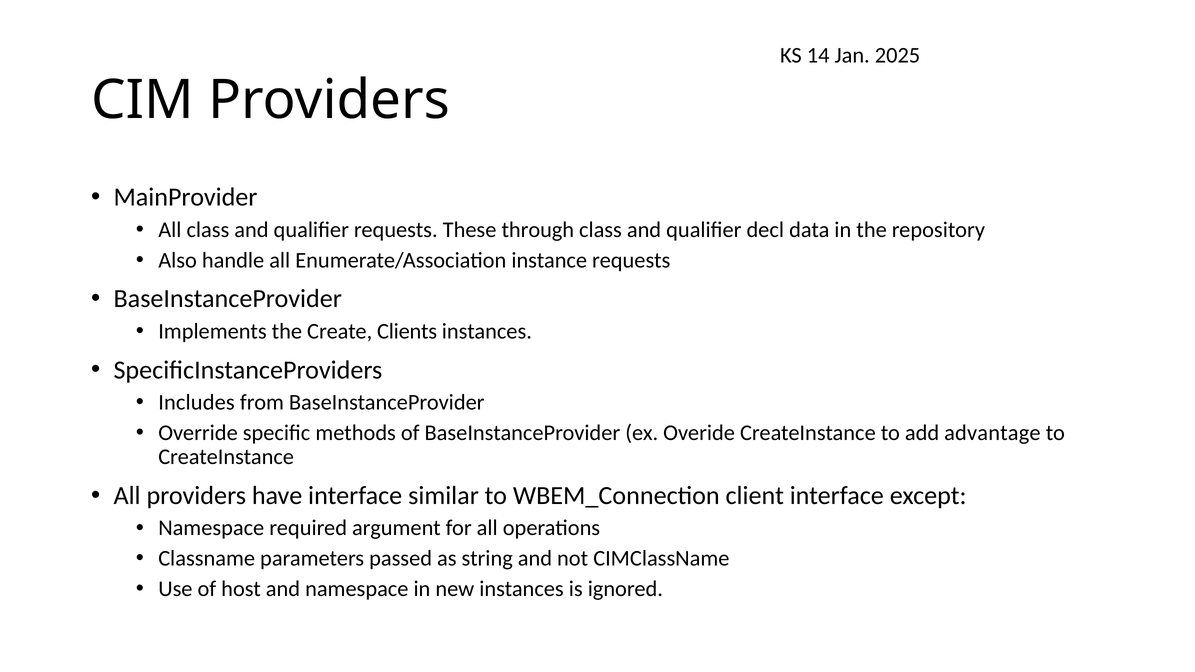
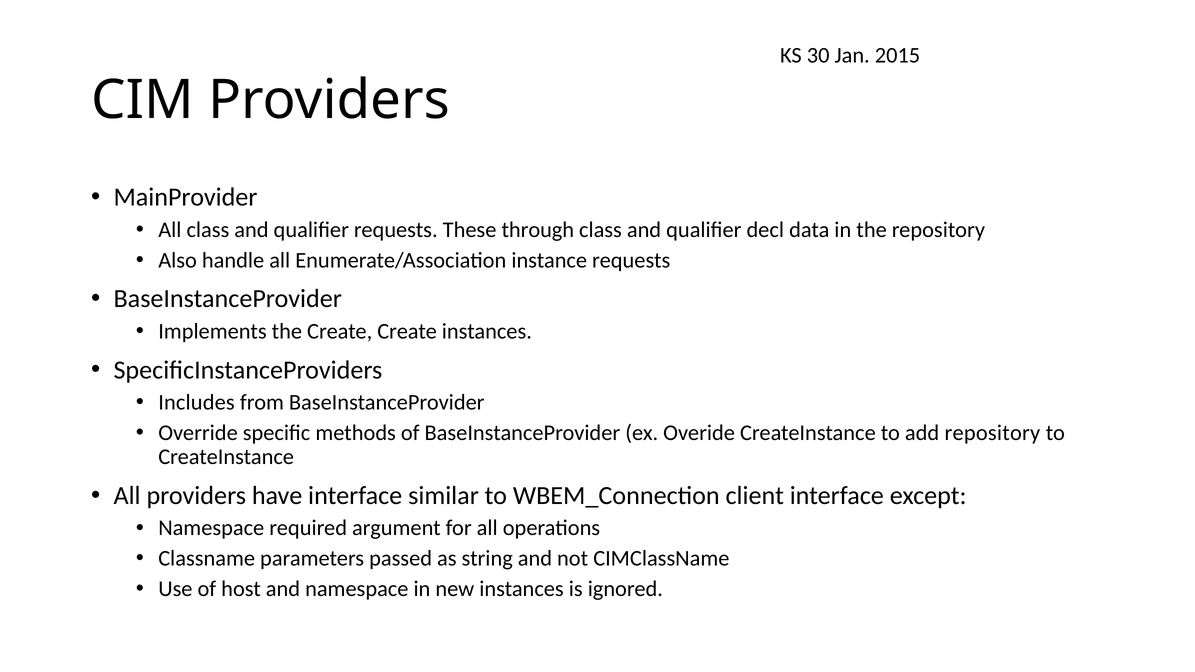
14: 14 -> 30
2025: 2025 -> 2015
Create Clients: Clients -> Create
add advantage: advantage -> repository
